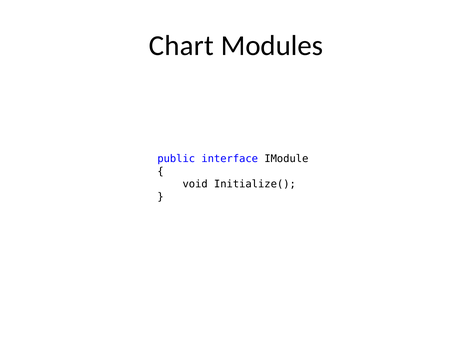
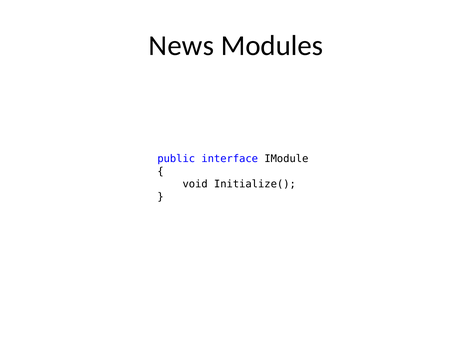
Chart: Chart -> News
